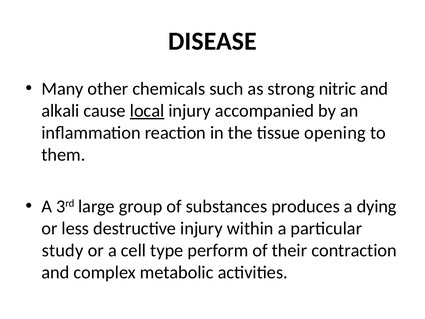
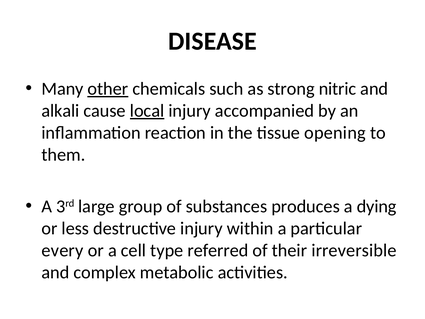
other underline: none -> present
study: study -> every
perform: perform -> referred
contraction: contraction -> irreversible
